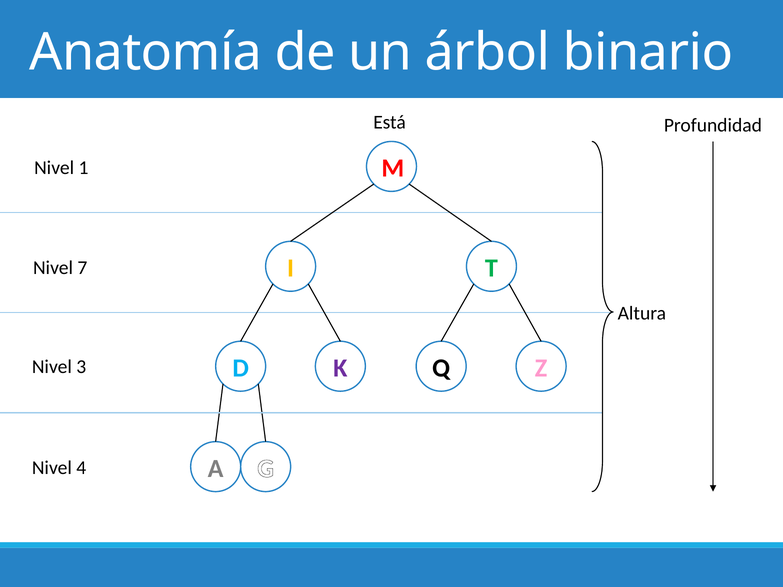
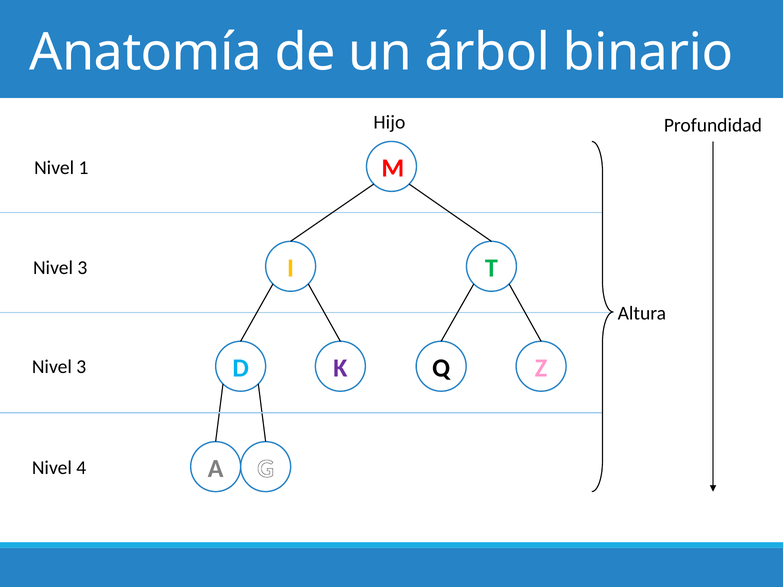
Está: Está -> Hijo
7 at (82, 268): 7 -> 3
